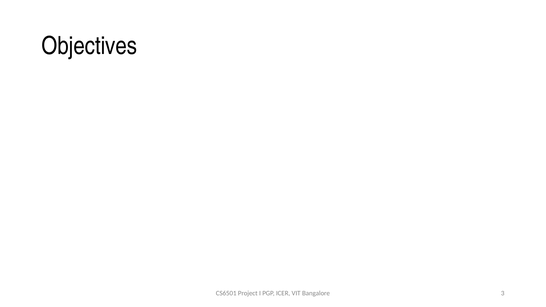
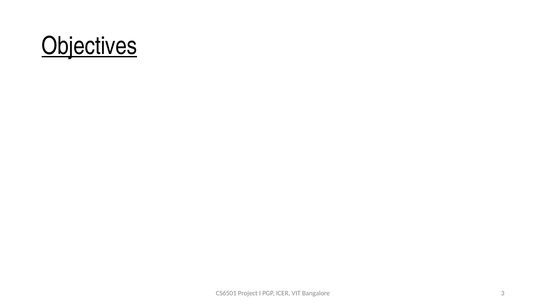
Objectives underline: none -> present
